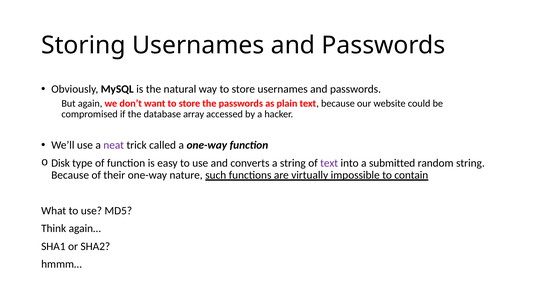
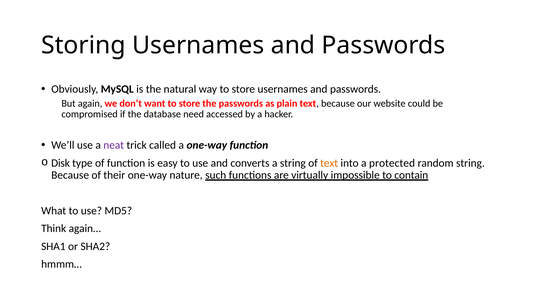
array: array -> need
text at (329, 163) colour: purple -> orange
submitted: submitted -> protected
